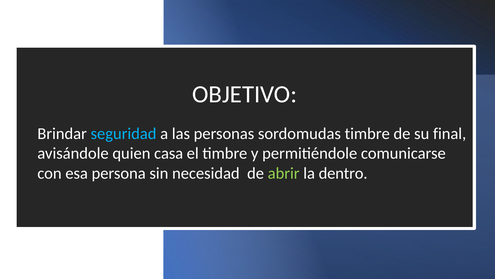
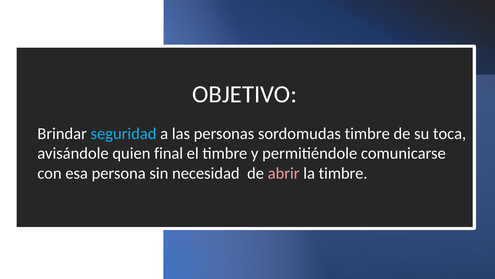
final: final -> toca
casa: casa -> final
abrir colour: light green -> pink
la dentro: dentro -> timbre
